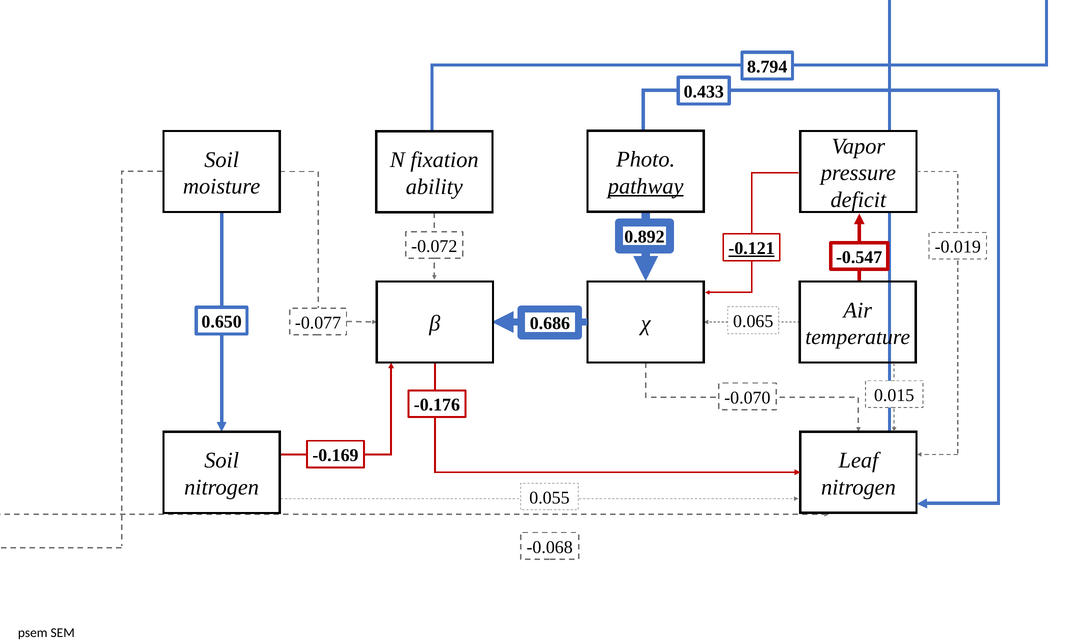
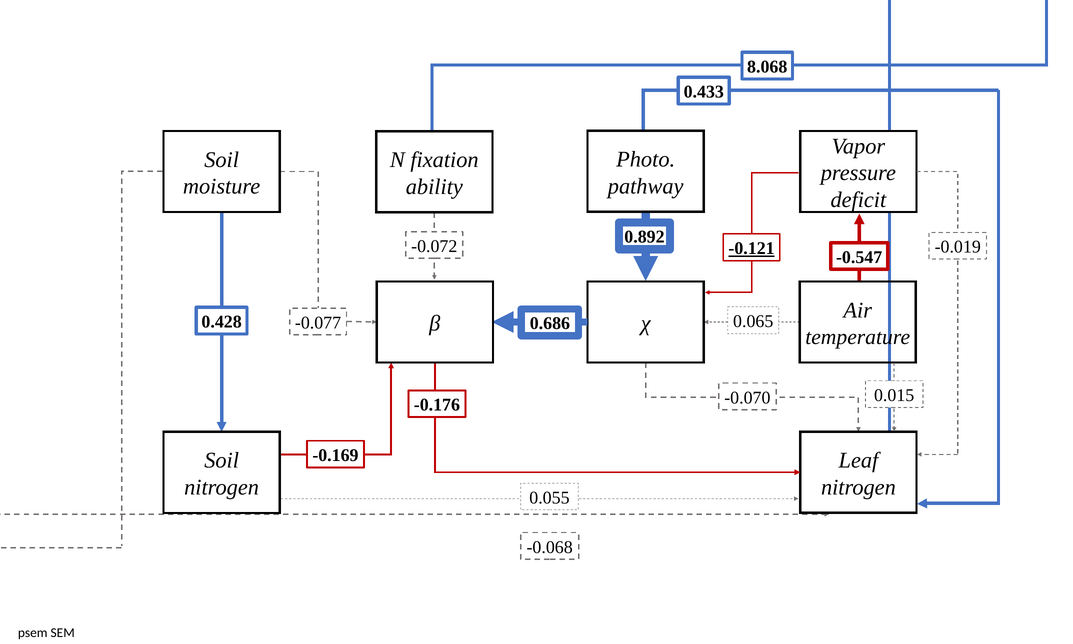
8.794: 8.794 -> 8.068
pathway underline: present -> none
0.650: 0.650 -> 0.428
